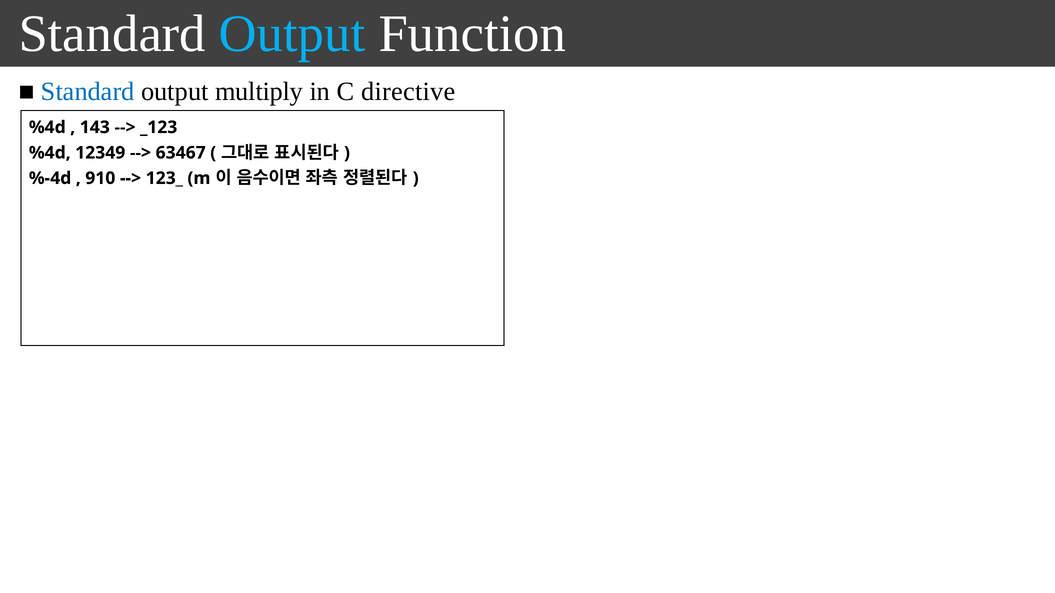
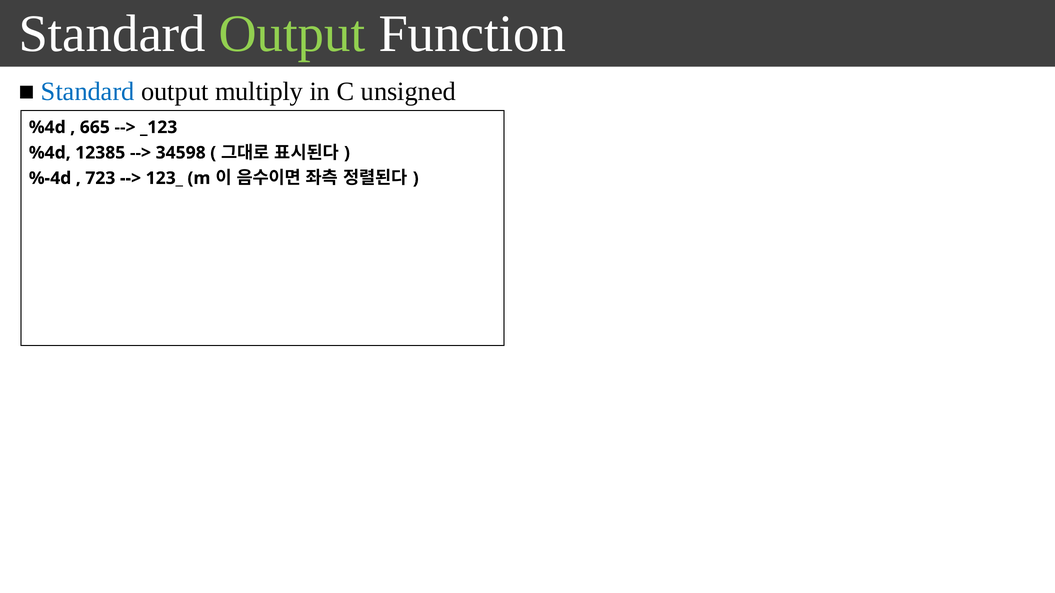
Output at (292, 34) colour: light blue -> light green
directive: directive -> unsigned
143: 143 -> 665
12349: 12349 -> 12385
63467: 63467 -> 34598
910: 910 -> 723
